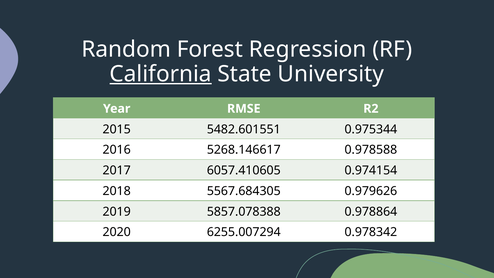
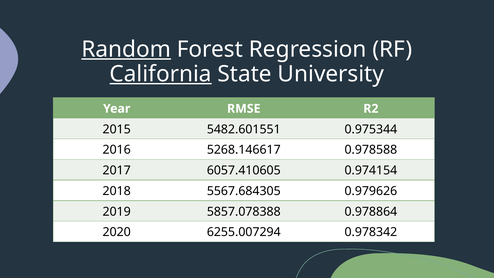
Random underline: none -> present
